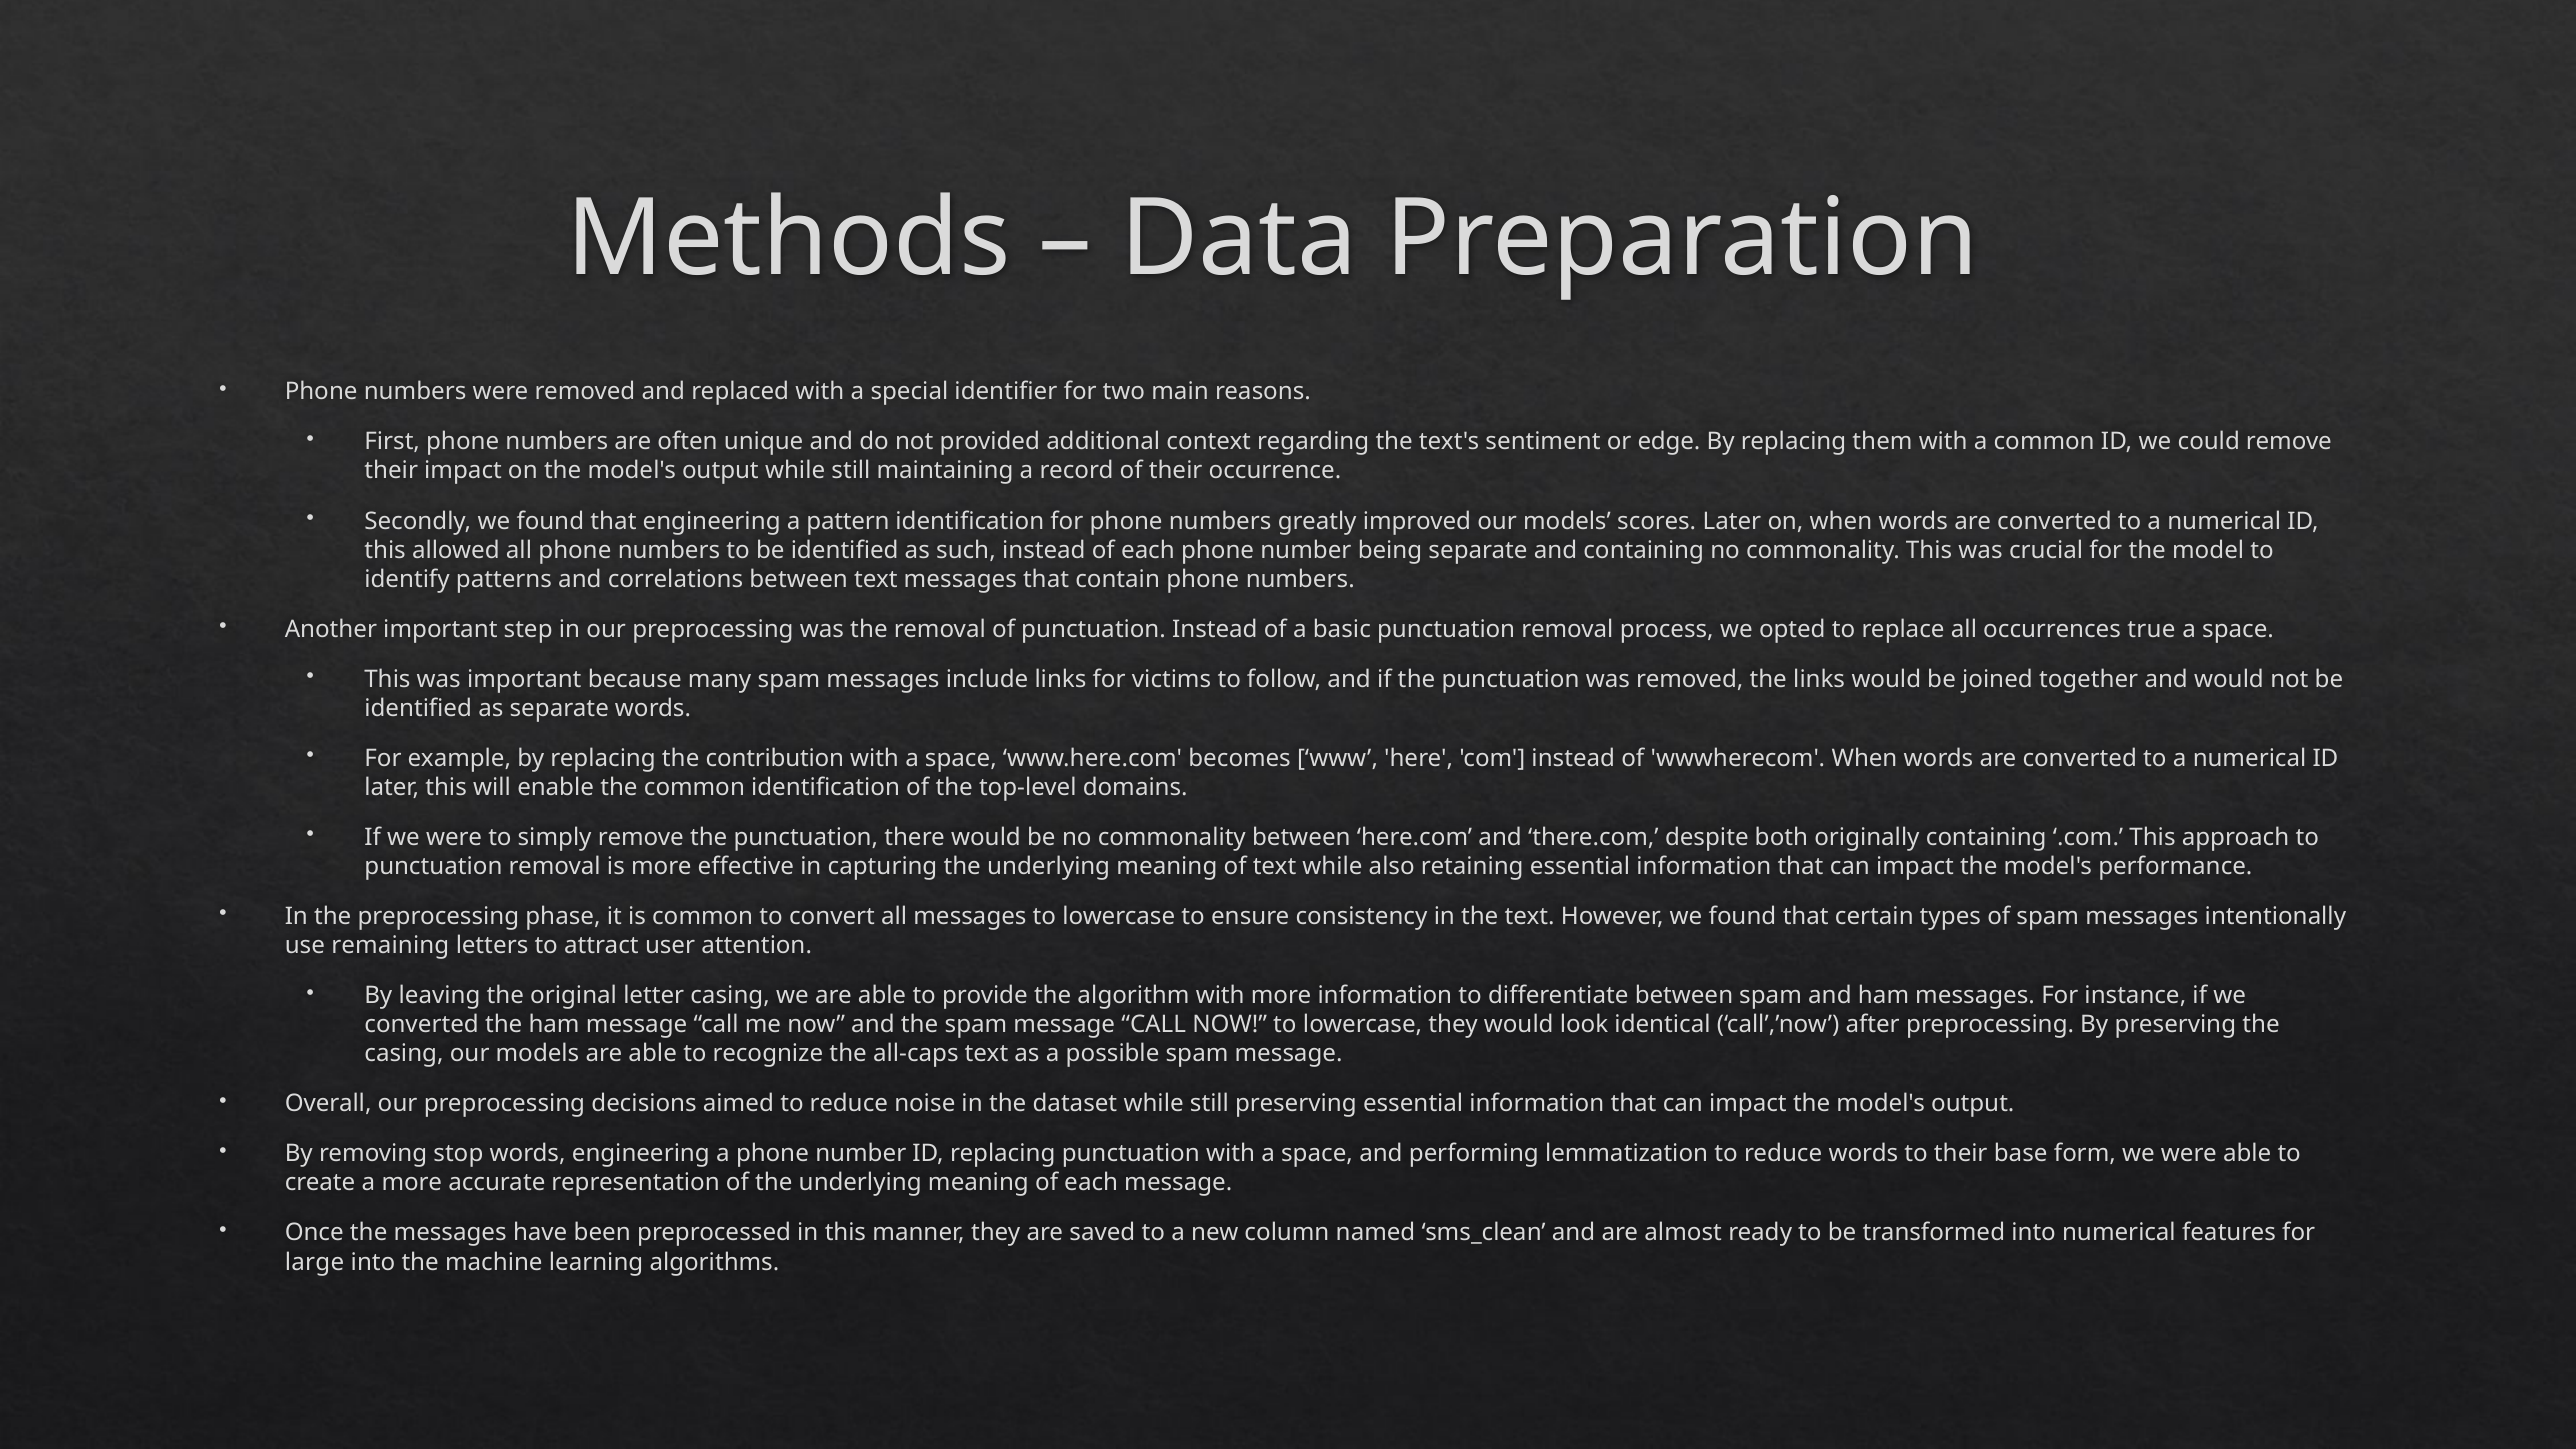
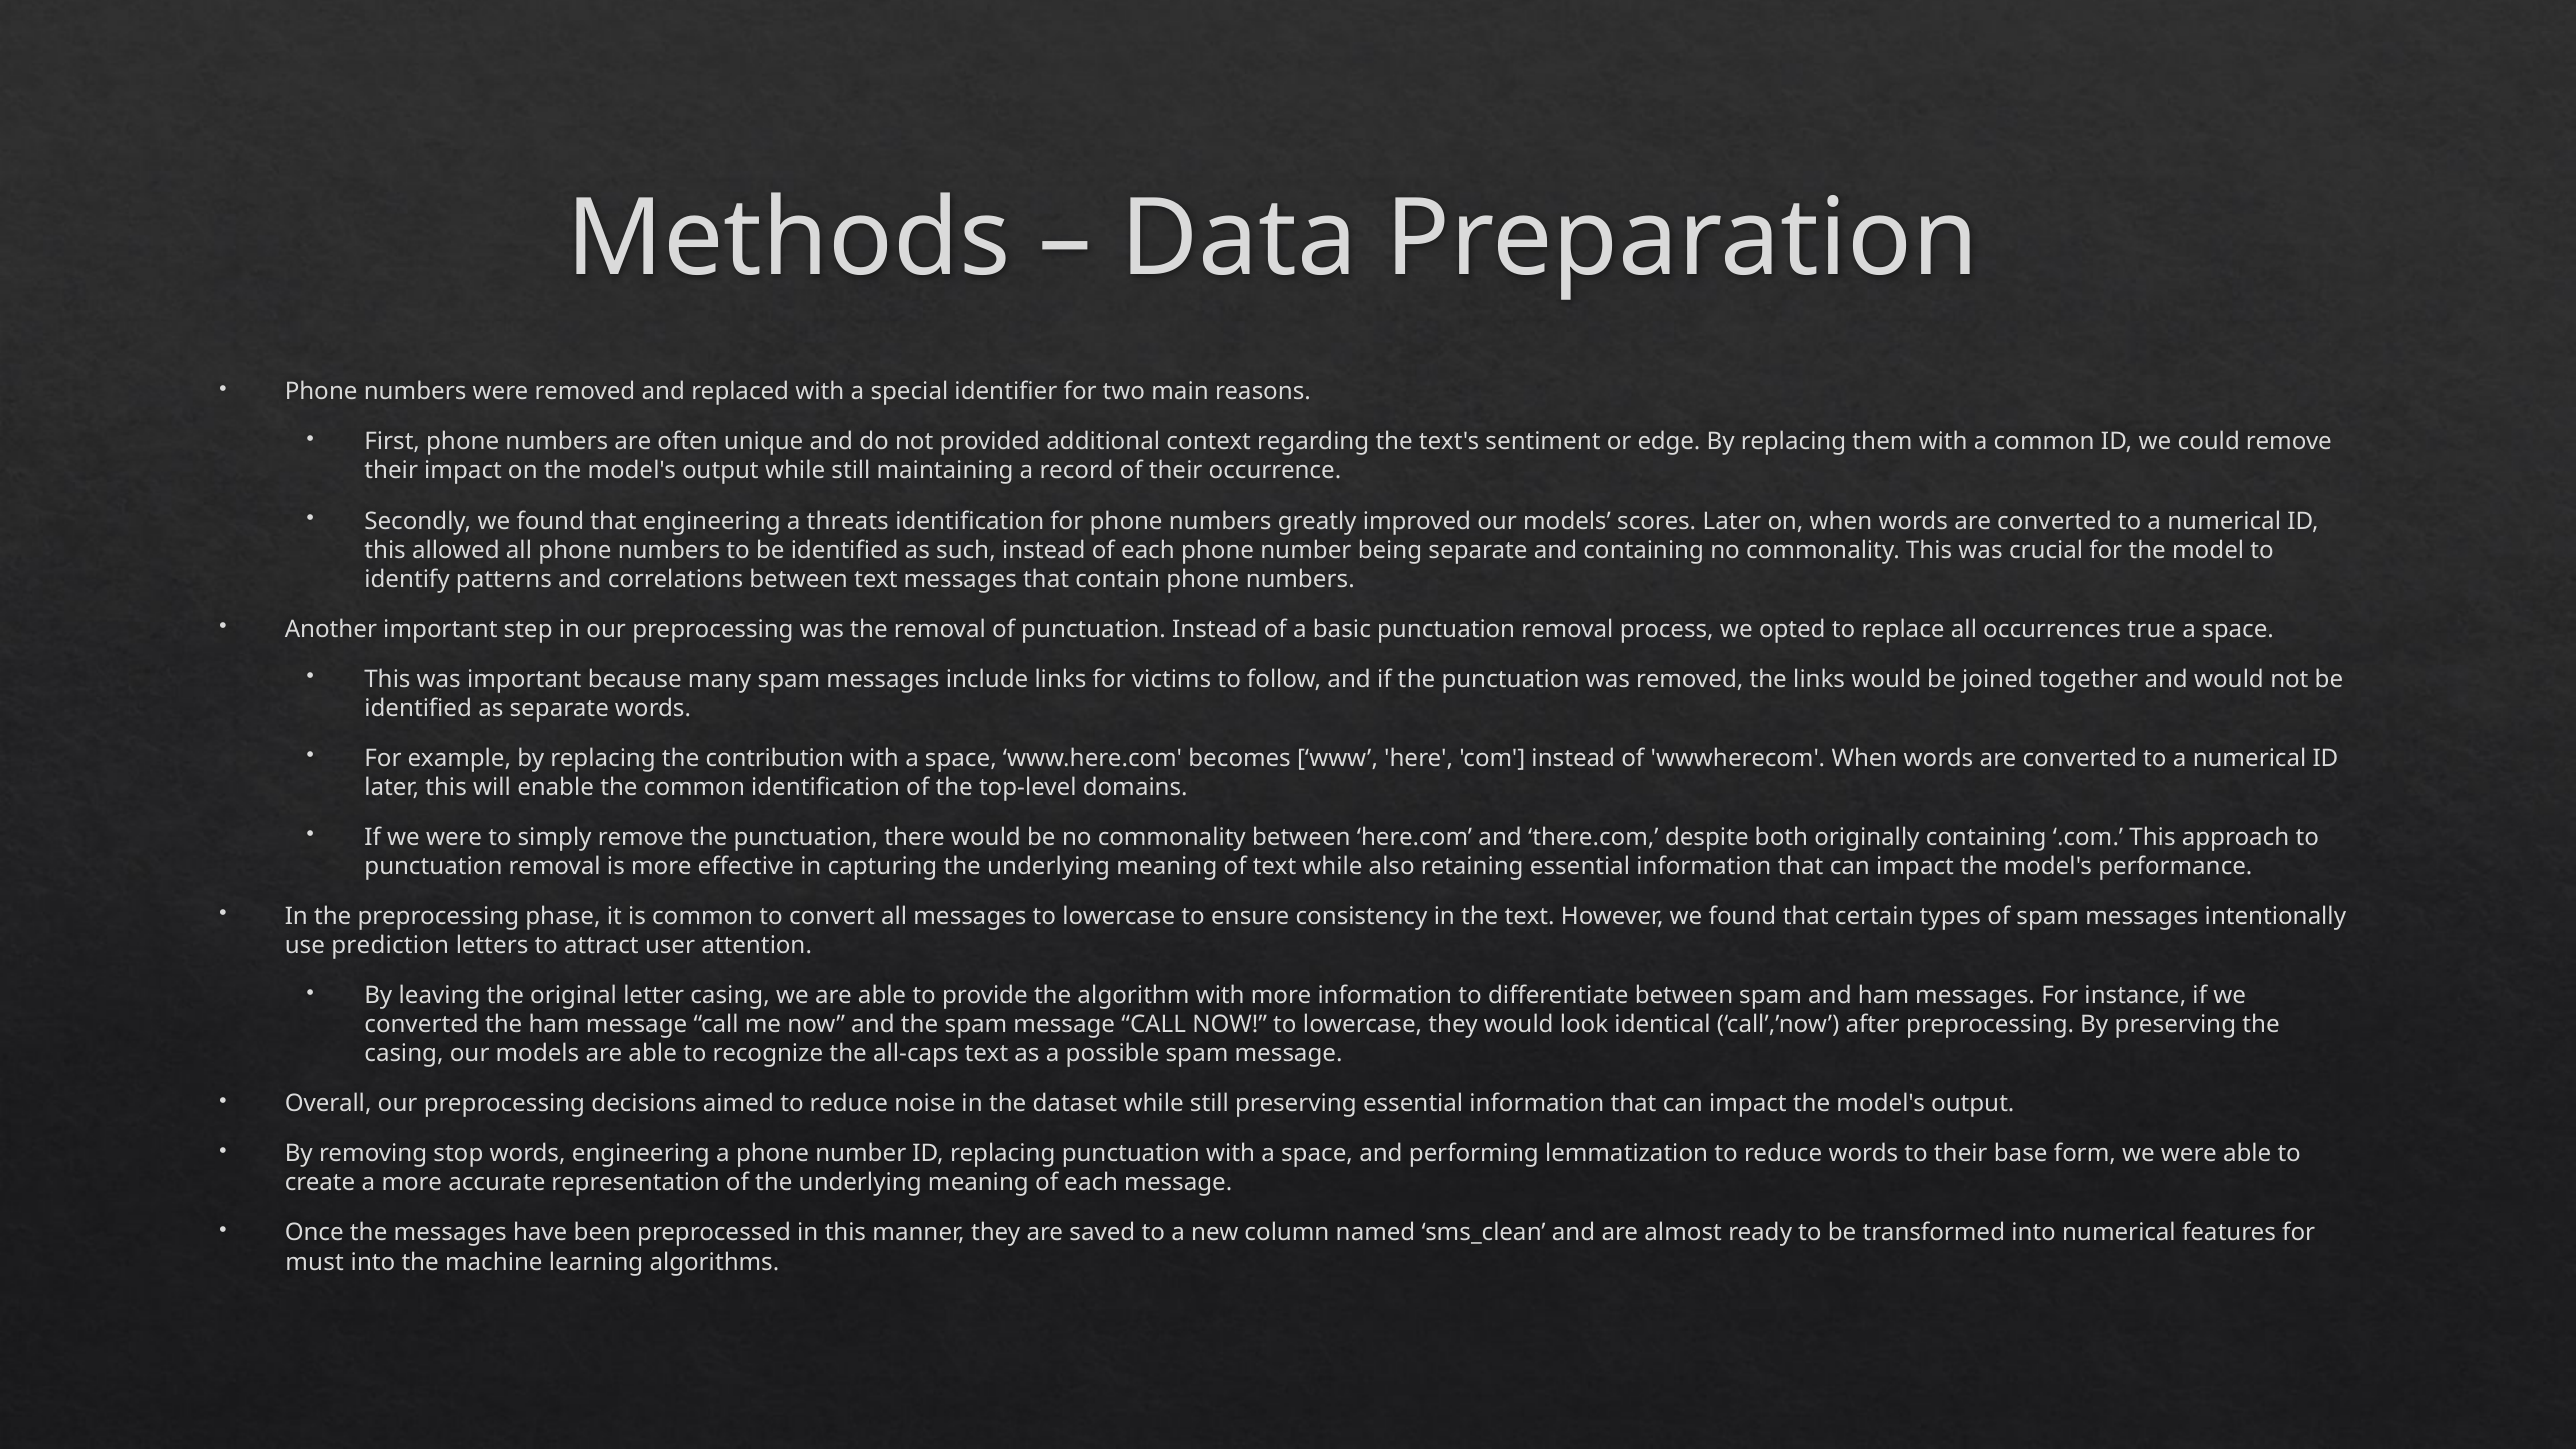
pattern: pattern -> threats
remaining: remaining -> prediction
large: large -> must
